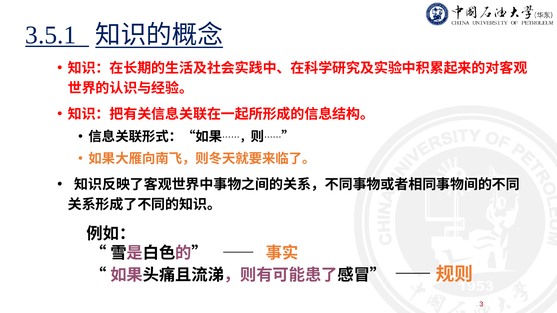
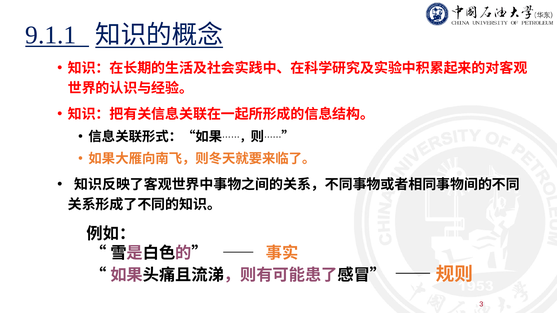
3.5.1: 3.5.1 -> 9.1.1
